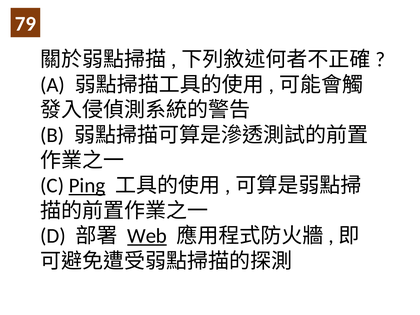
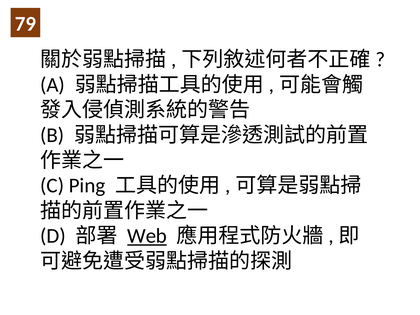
Ping underline: present -> none
